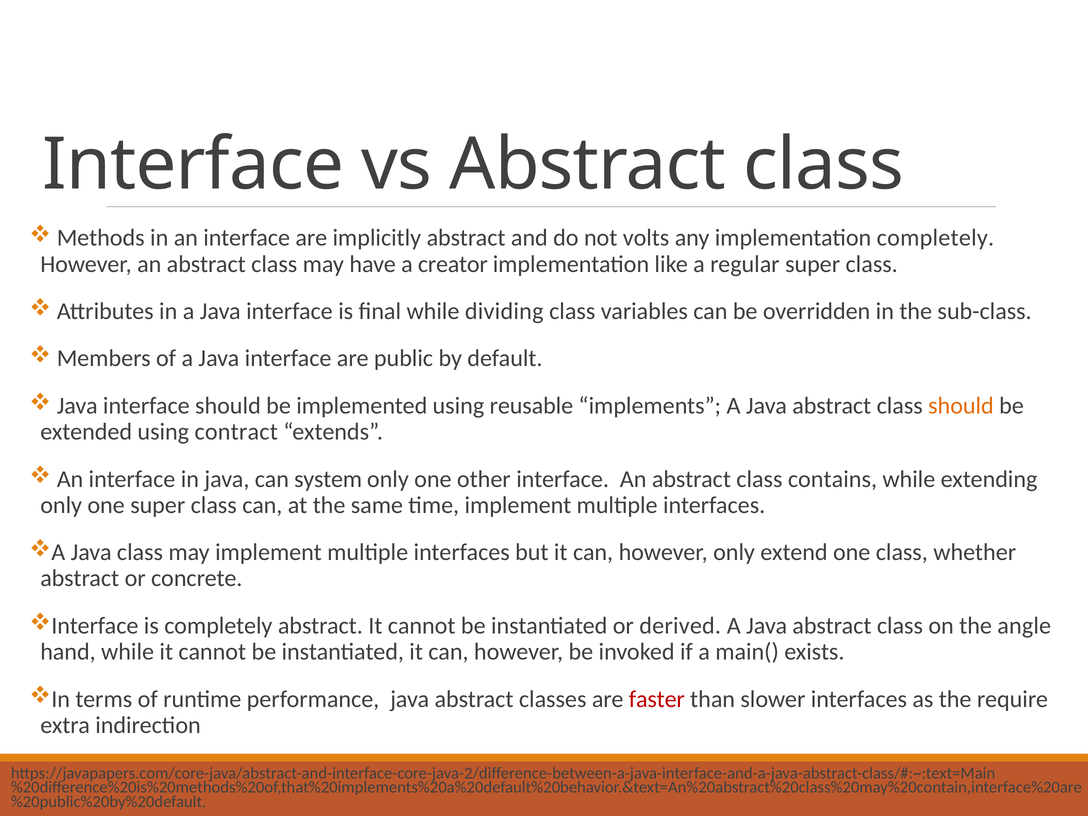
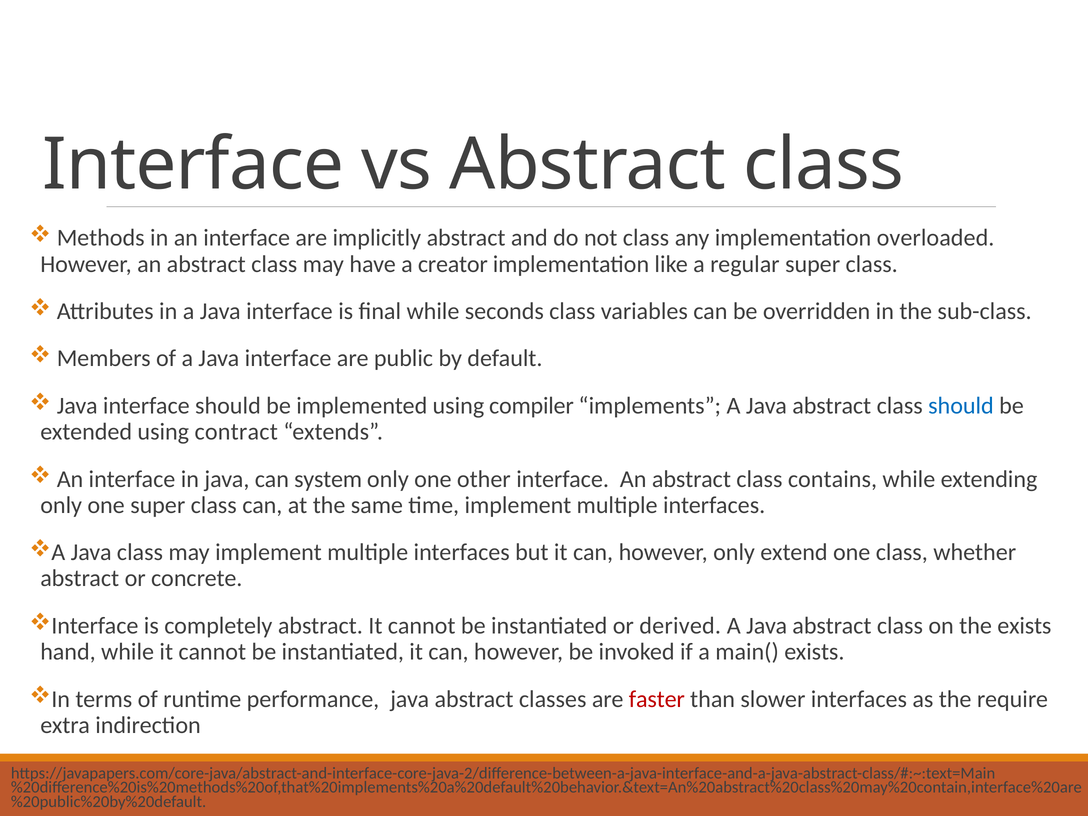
not volts: volts -> class
implementation completely: completely -> overloaded
dividing: dividing -> seconds
reusable: reusable -> compiler
should at (961, 406) colour: orange -> blue
the angle: angle -> exists
